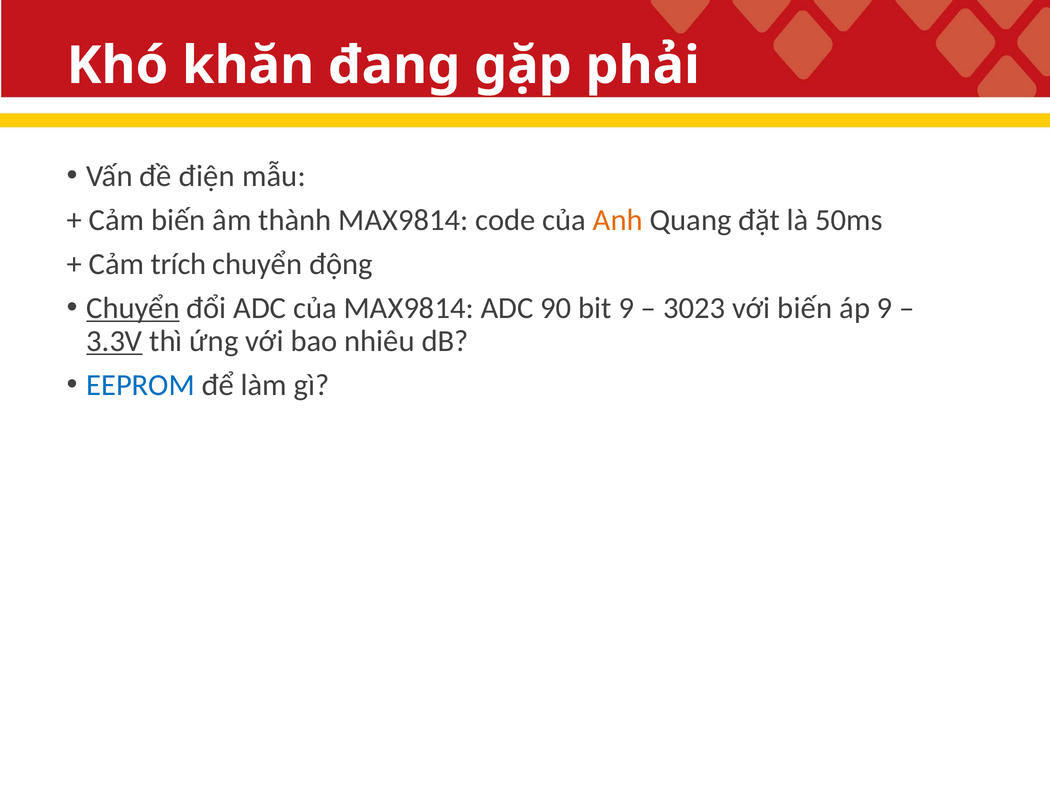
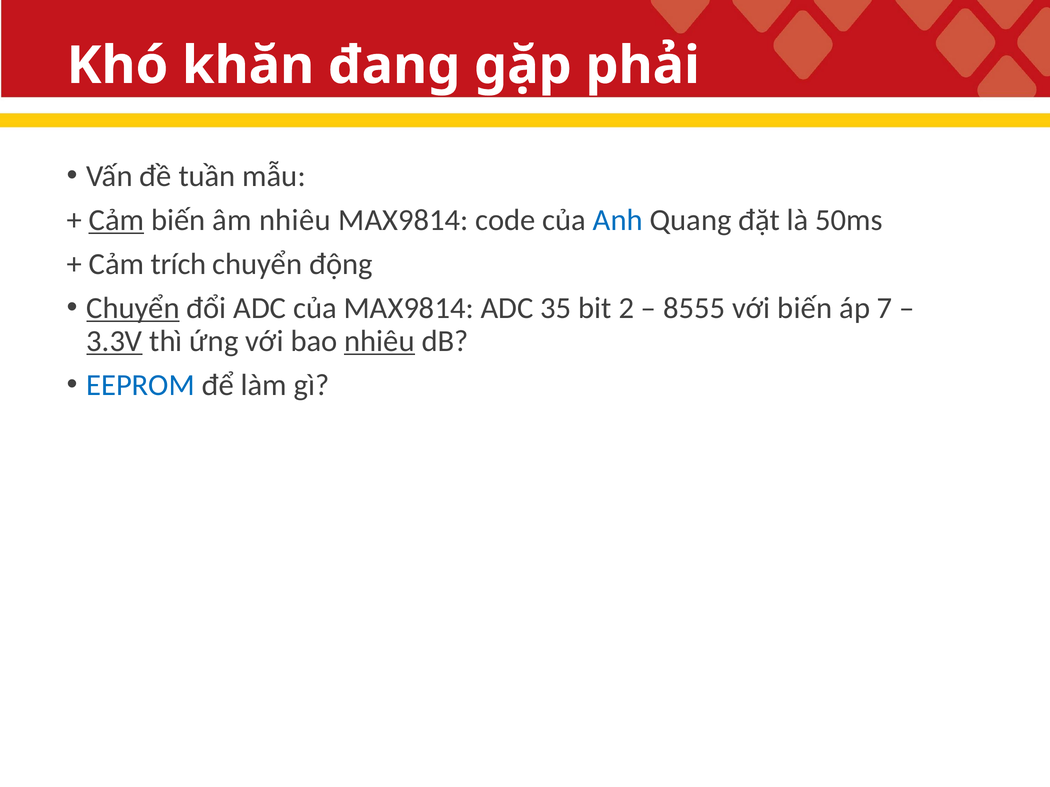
điện: điện -> tuần
Cảm at (116, 220) underline: none -> present
âm thành: thành -> nhiêu
Anh colour: orange -> blue
90: 90 -> 35
bit 9: 9 -> 2
3023: 3023 -> 8555
áp 9: 9 -> 7
nhiêu at (380, 341) underline: none -> present
